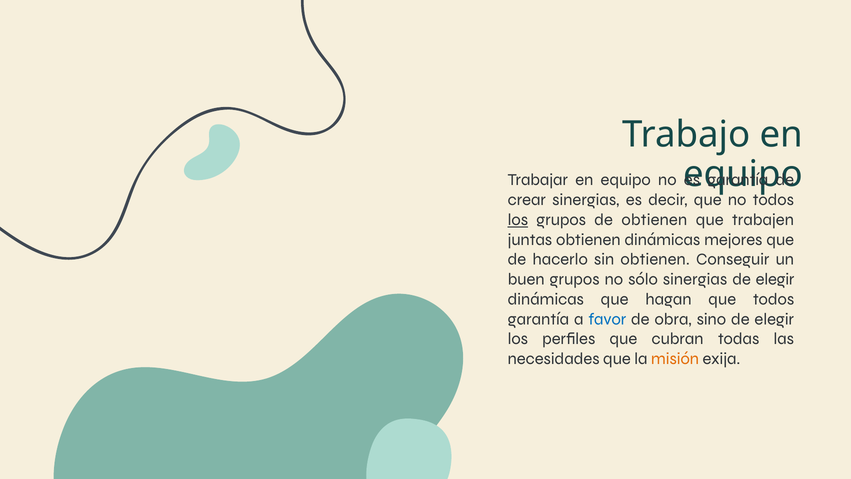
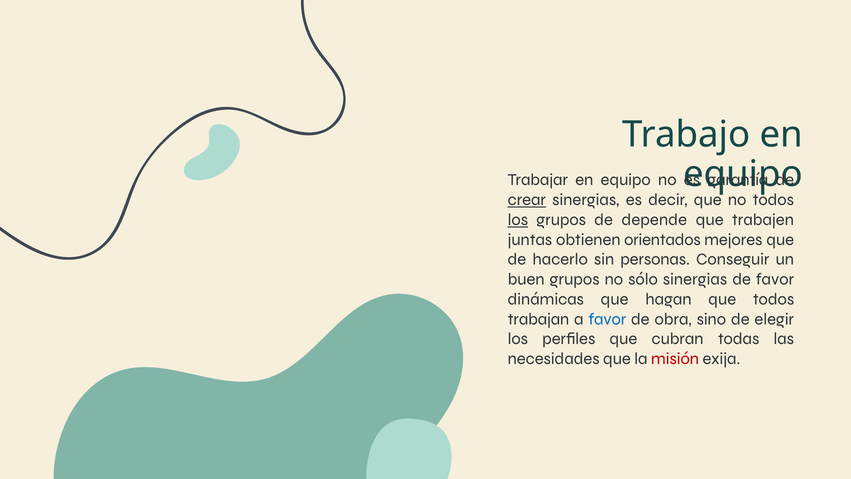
crear underline: none -> present
de obtienen: obtienen -> depende
obtienen dinámicas: dinámicas -> orientados
sin obtienen: obtienen -> personas
elegir at (775, 279): elegir -> favor
garantía at (538, 319): garantía -> trabajan
misión colour: orange -> red
